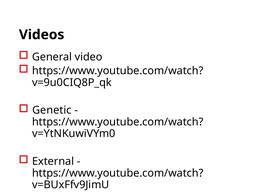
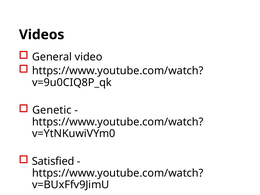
External: External -> Satisfied
